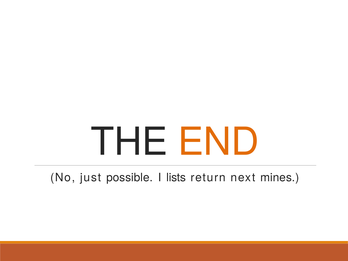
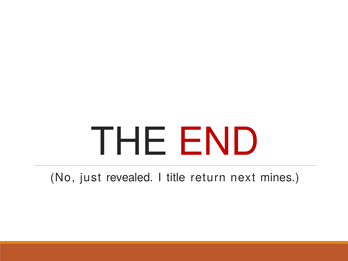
END colour: orange -> red
possible: possible -> revealed
lists: lists -> title
